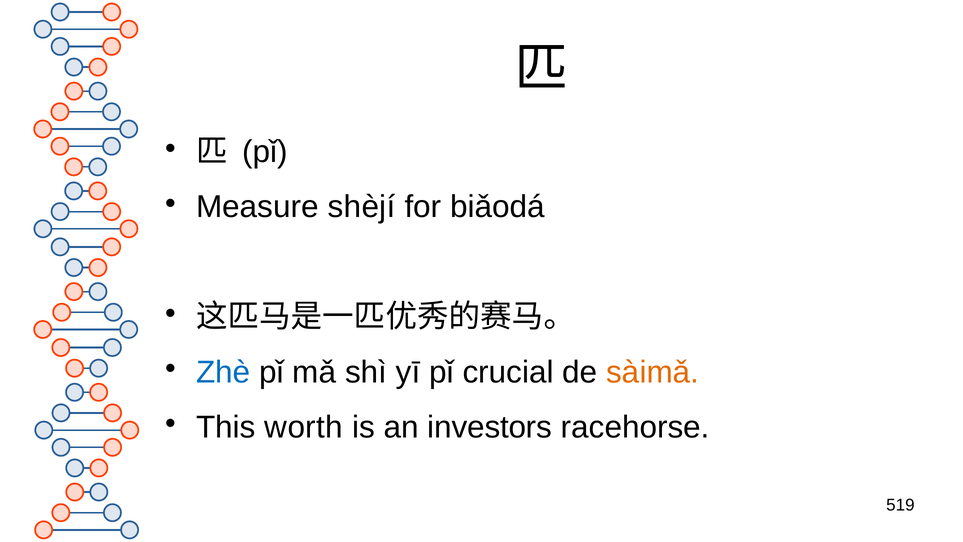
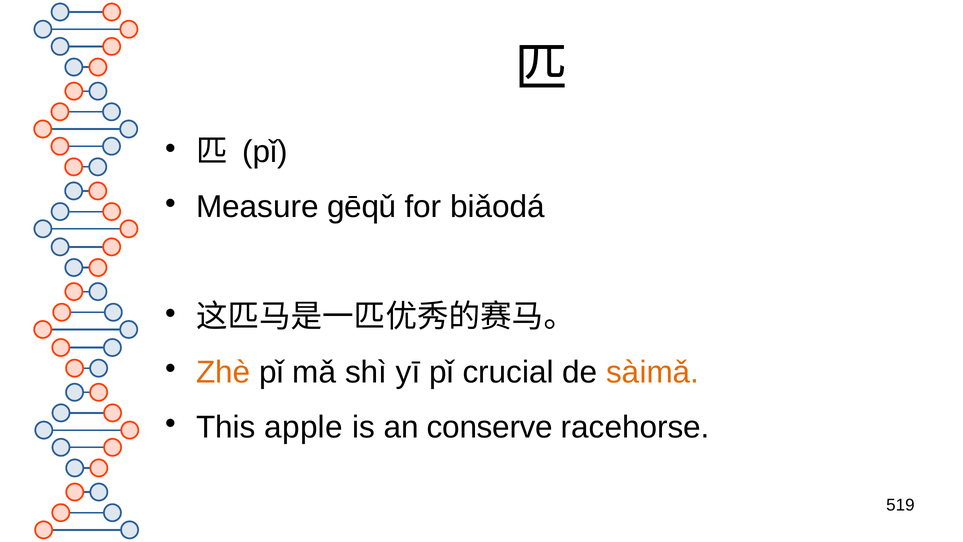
shèjí: shèjí -> gēqǔ
Zhè colour: blue -> orange
worth: worth -> apple
investors: investors -> conserve
